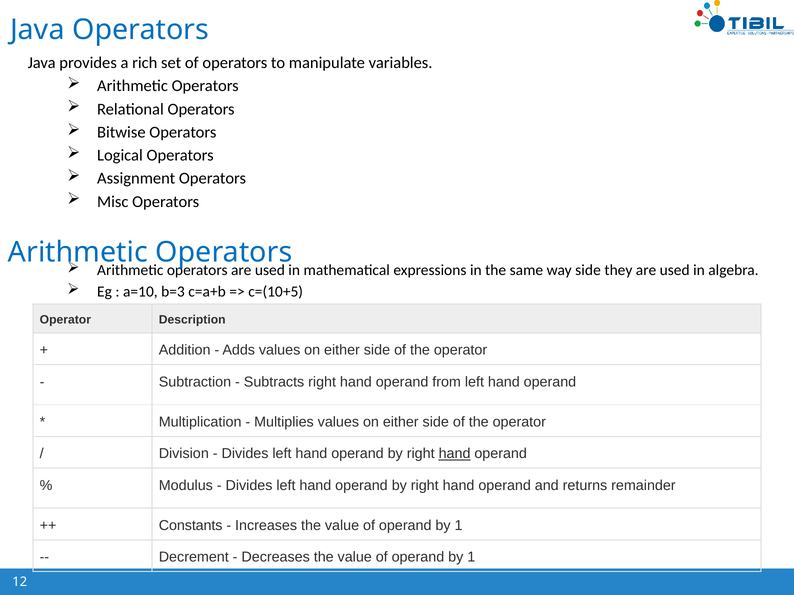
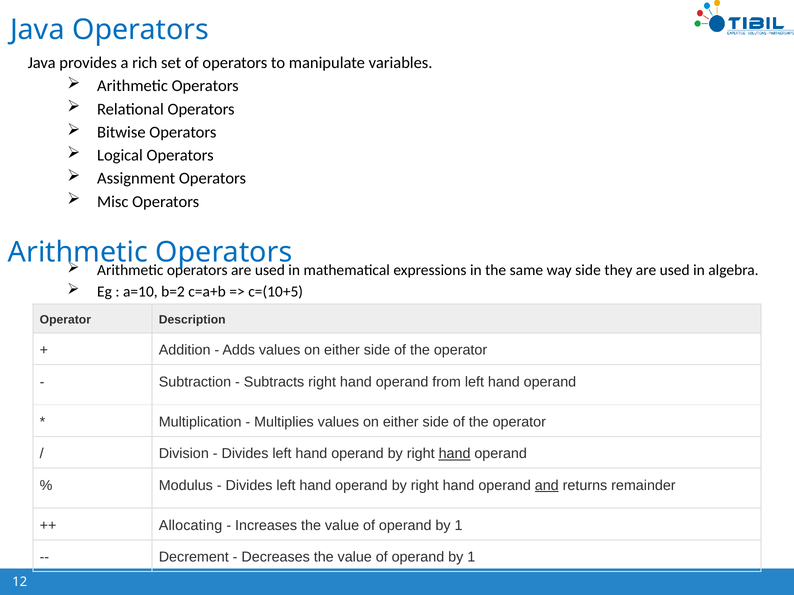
b=3: b=3 -> b=2
and underline: none -> present
Constants: Constants -> Allocating
